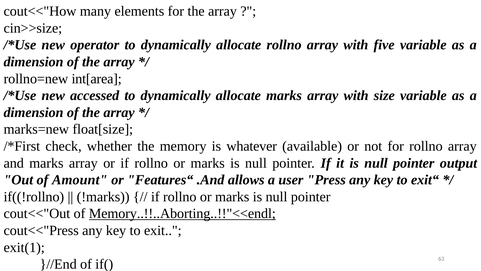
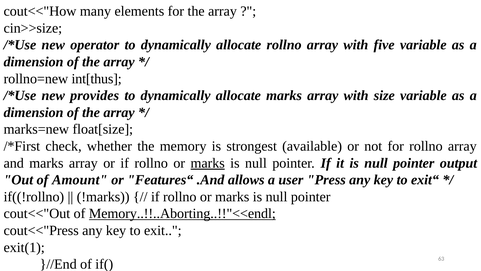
int[area: int[area -> int[thus
accessed: accessed -> provides
whatever: whatever -> strongest
marks at (208, 163) underline: none -> present
